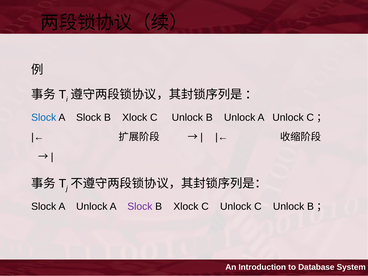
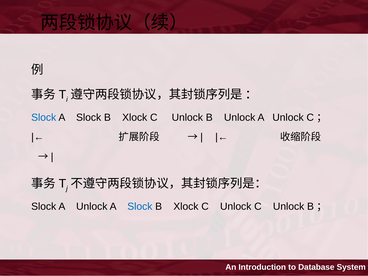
Slock at (140, 206) colour: purple -> blue
